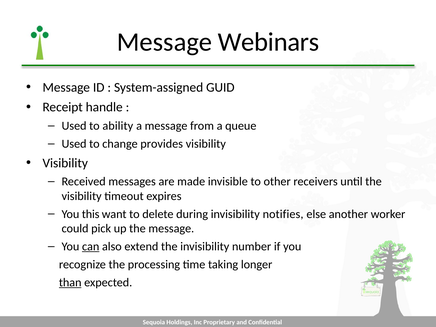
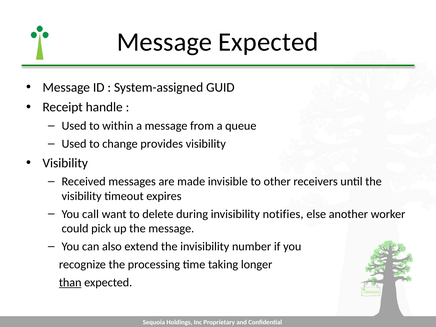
Message Webinars: Webinars -> Expected
ability: ability -> within
this: this -> call
can underline: present -> none
